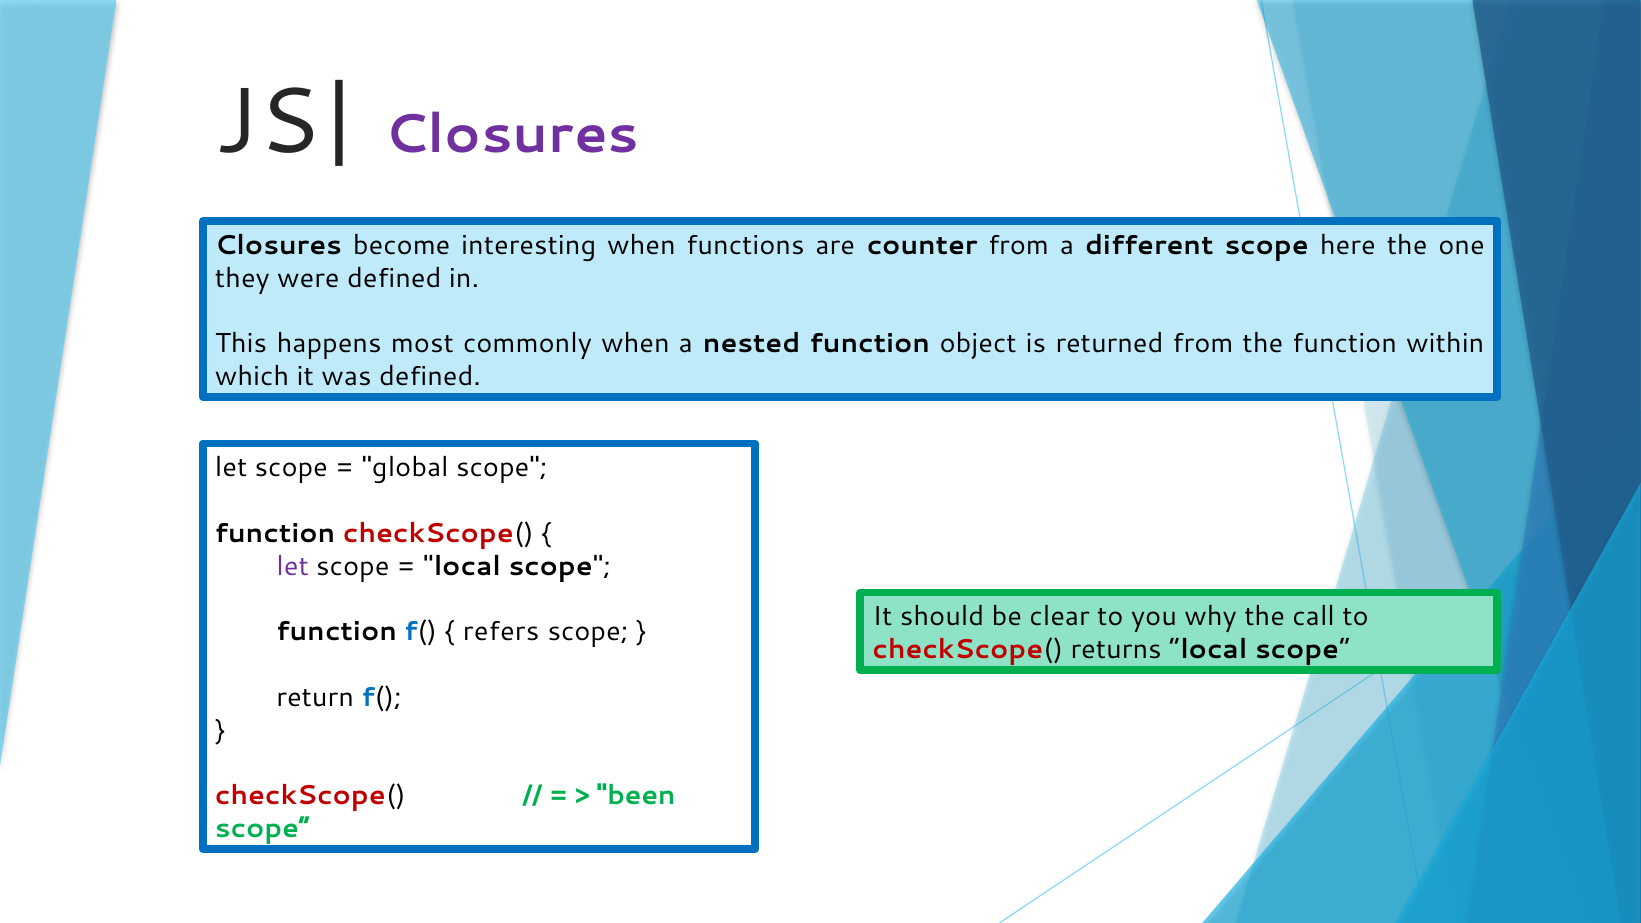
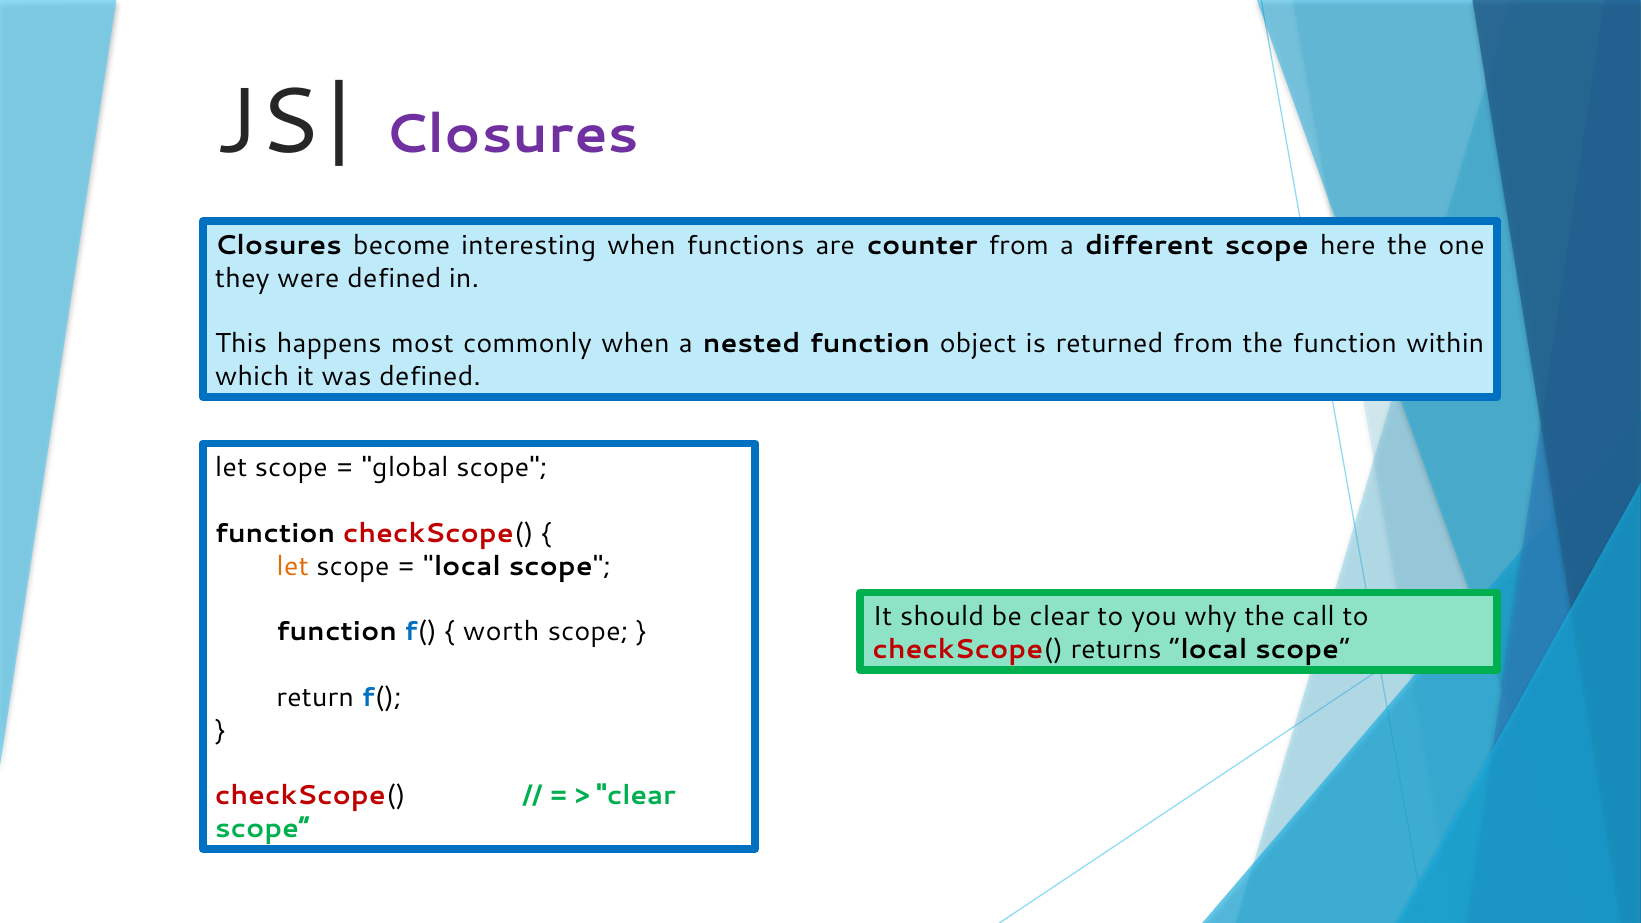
let at (293, 566) colour: purple -> orange
refers: refers -> worth
been at (636, 796): been -> clear
